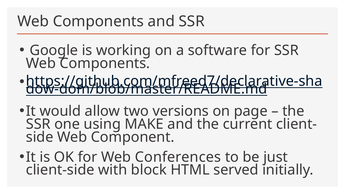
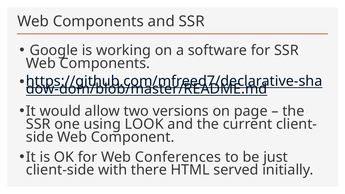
MAKE: MAKE -> LOOK
block: block -> there
